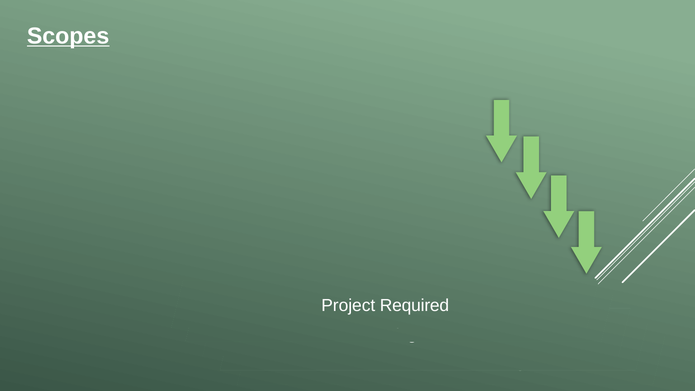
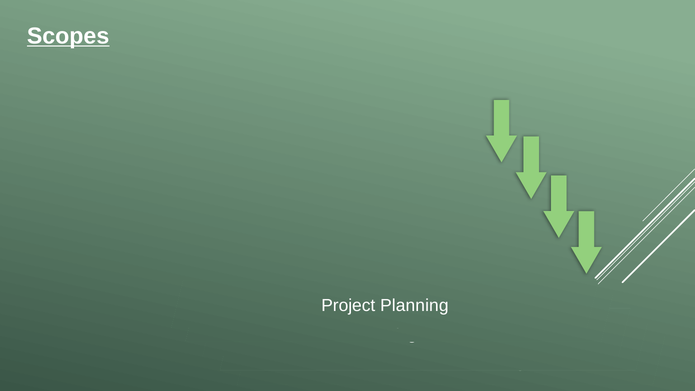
Project Required: Required -> Planning
